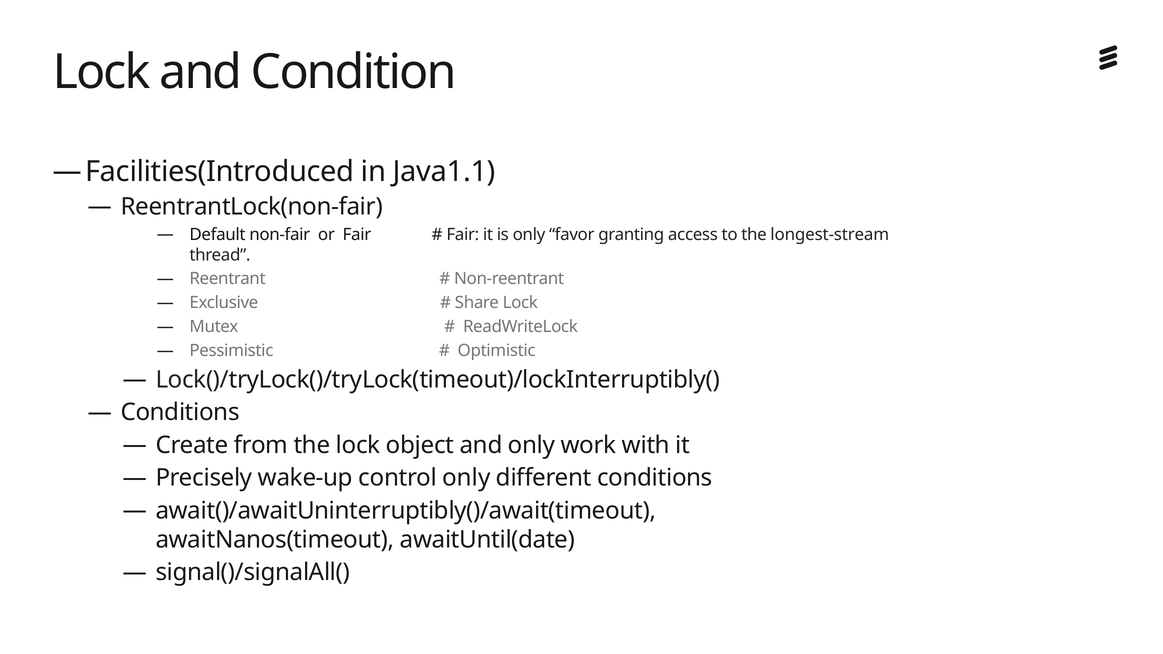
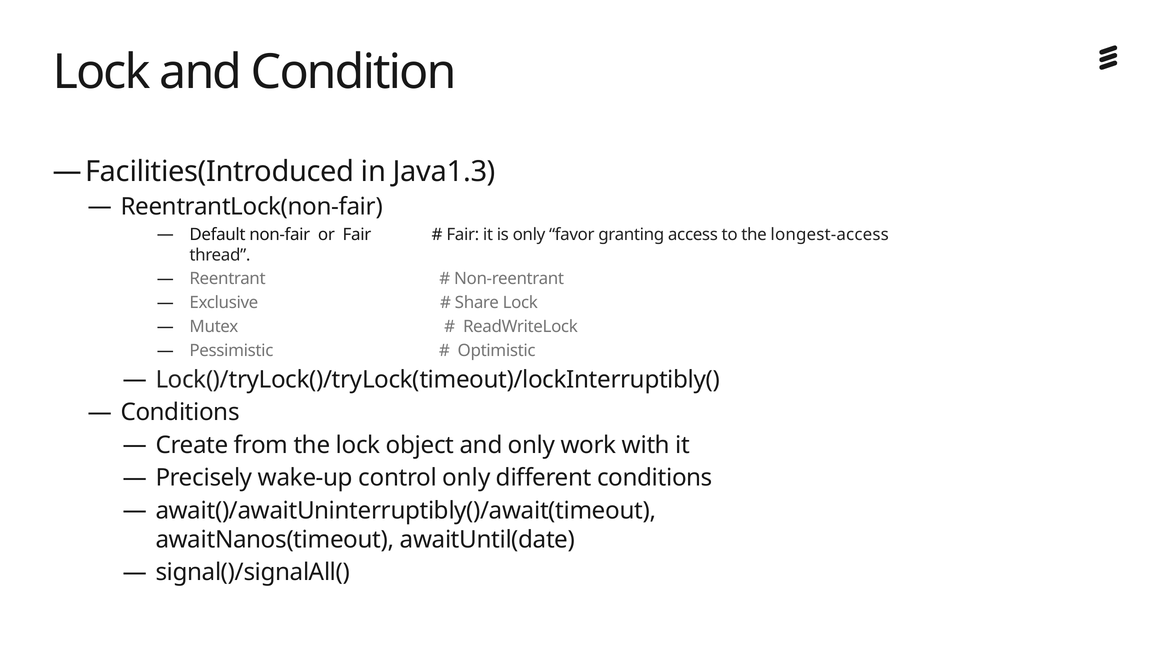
Java1.1: Java1.1 -> Java1.3
longest-stream: longest-stream -> longest-access
